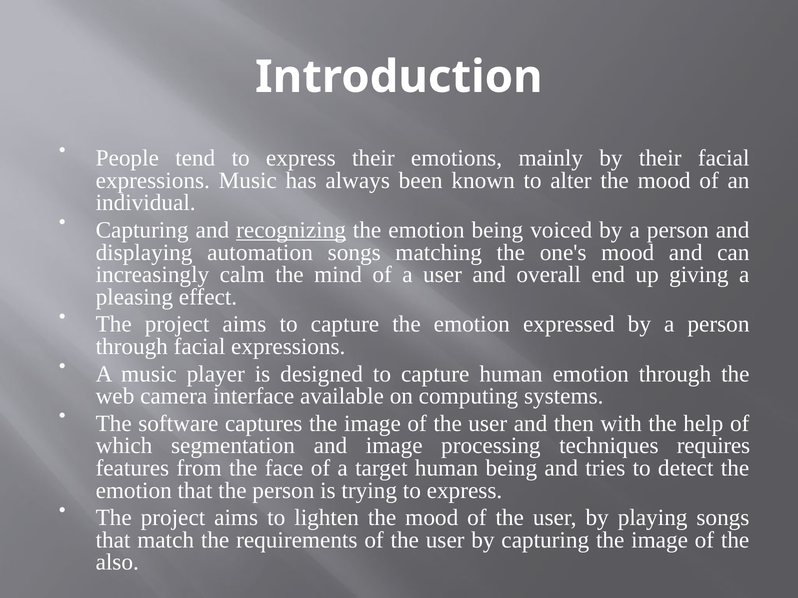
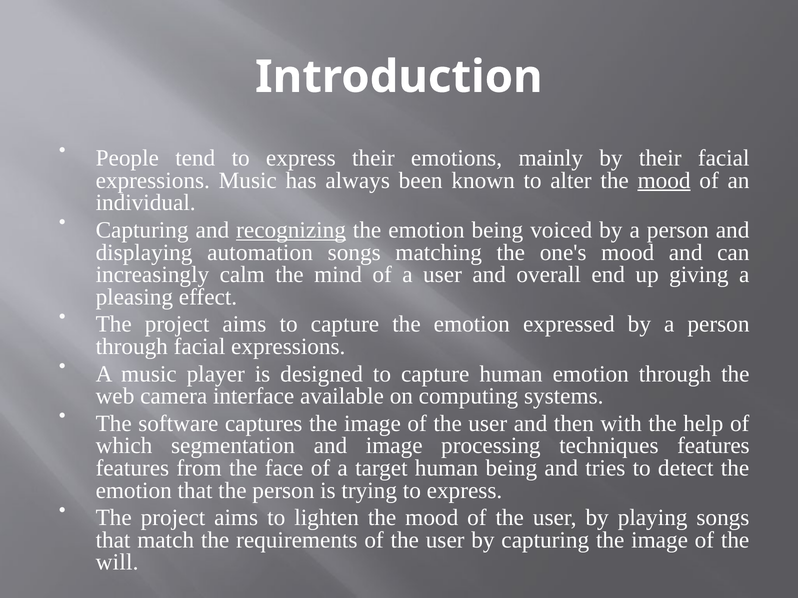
mood at (664, 181) underline: none -> present
techniques requires: requires -> features
also: also -> will
